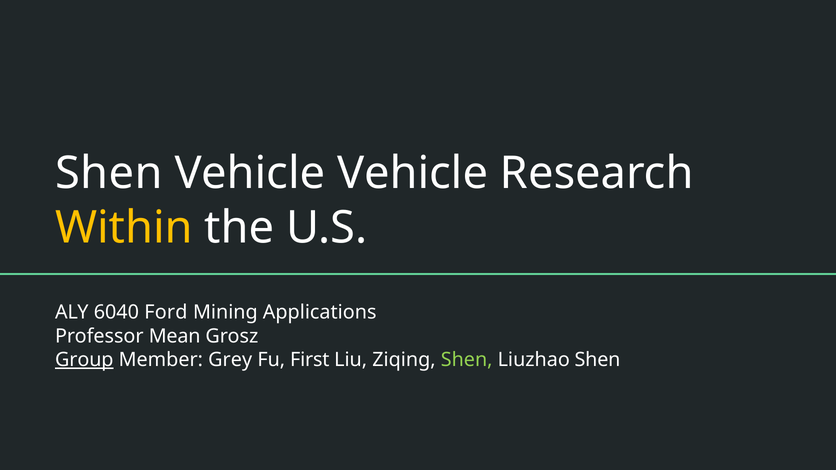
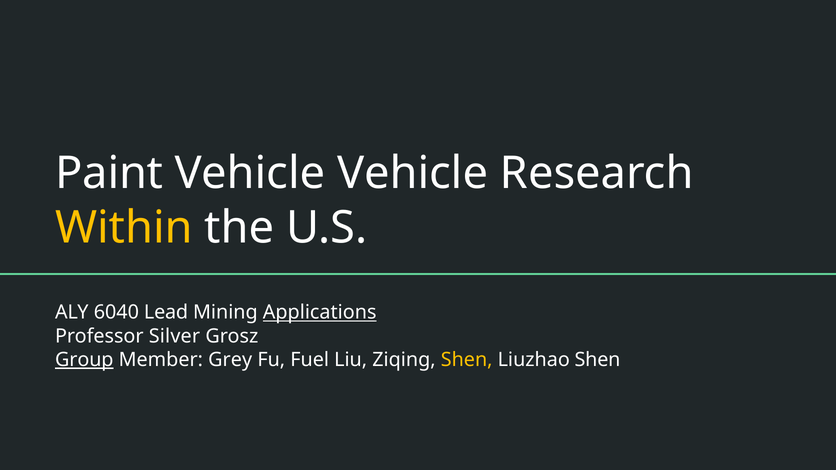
Shen at (109, 173): Shen -> Paint
Ford: Ford -> Lead
Applications underline: none -> present
Mean: Mean -> Silver
First: First -> Fuel
Shen at (467, 360) colour: light green -> yellow
